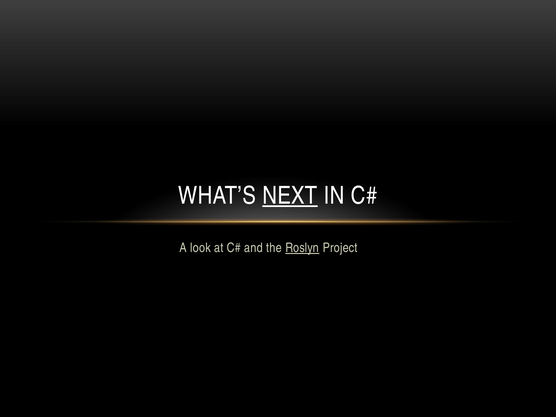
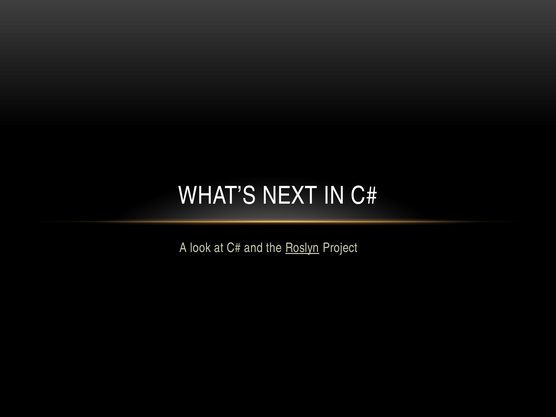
NEXT underline: present -> none
